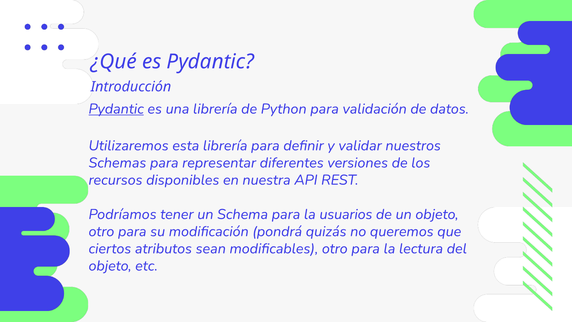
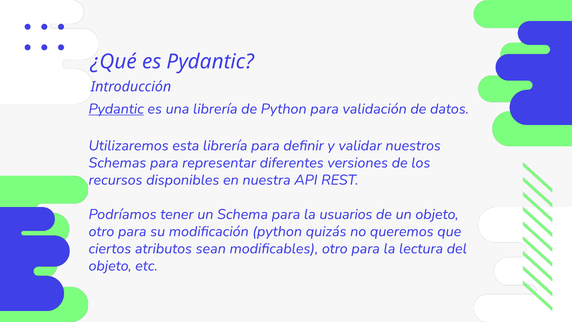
modificación pondrá: pondrá -> python
